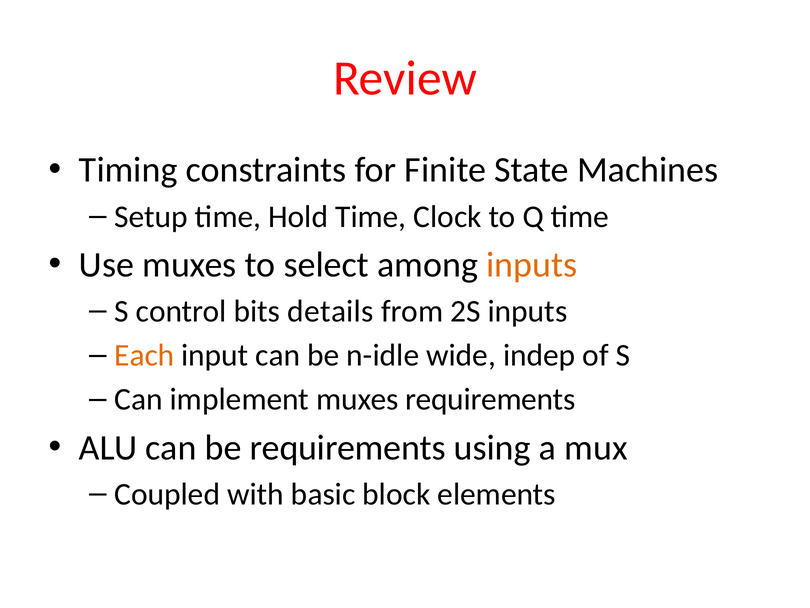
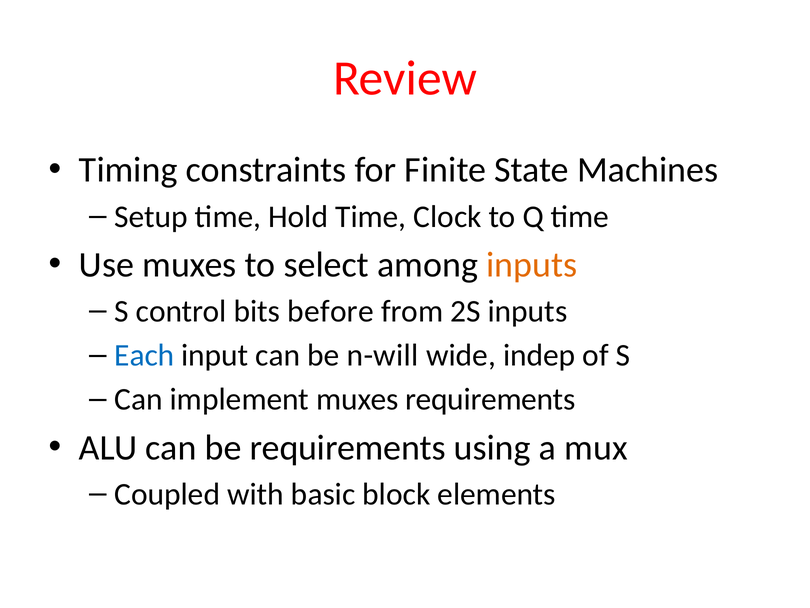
details: details -> before
Each colour: orange -> blue
n-idle: n-idle -> n-will
